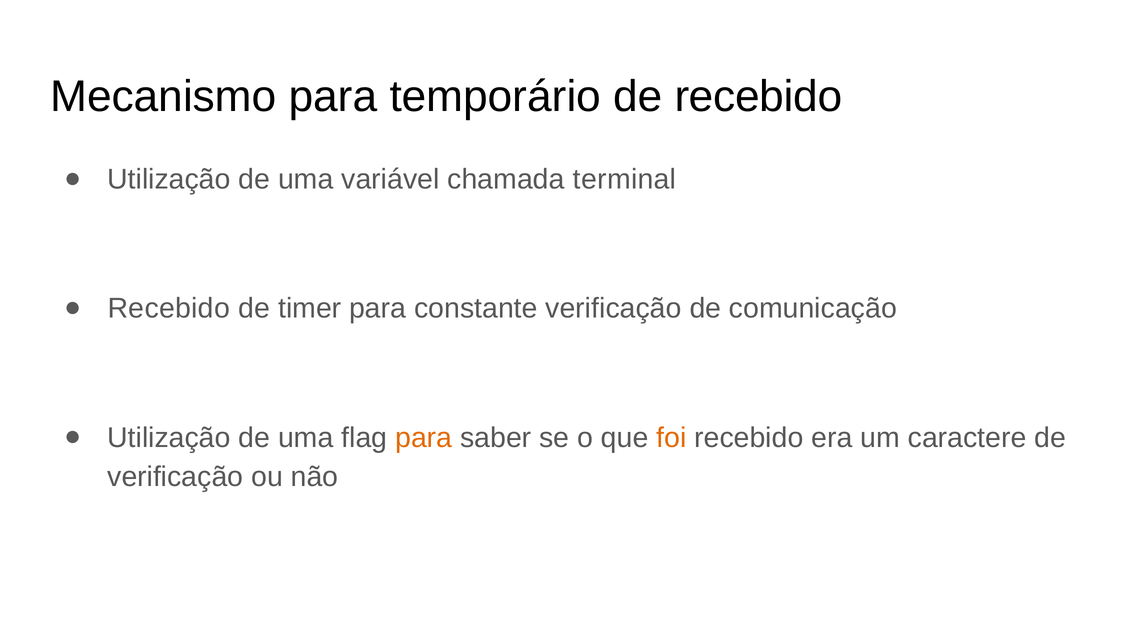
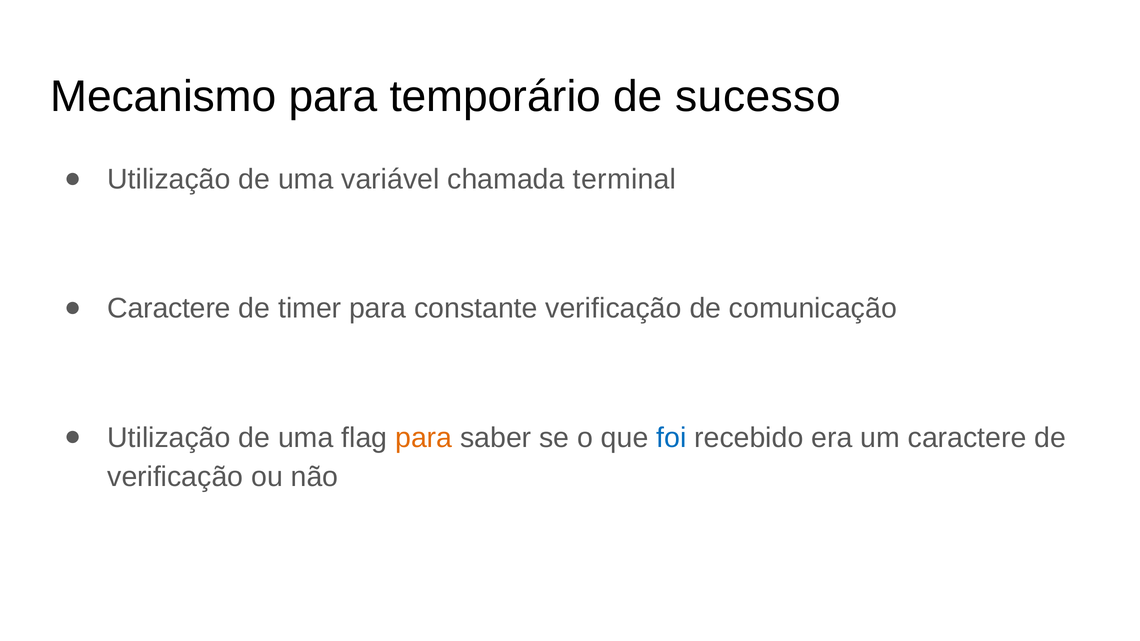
de recebido: recebido -> sucesso
Recebido at (169, 309): Recebido -> Caractere
foi colour: orange -> blue
